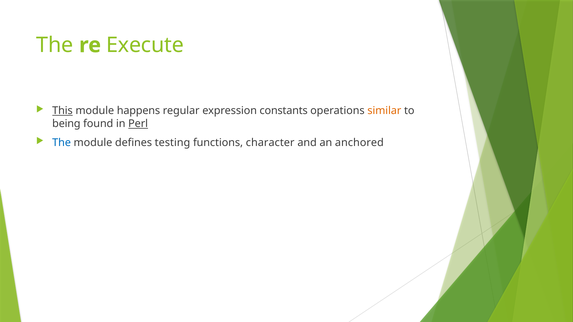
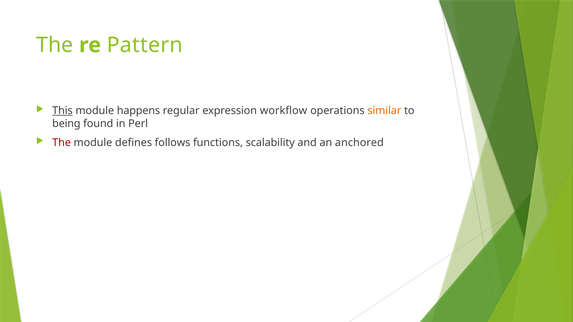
Execute: Execute -> Pattern
constants: constants -> workflow
Perl underline: present -> none
The at (62, 143) colour: blue -> red
testing: testing -> follows
character: character -> scalability
